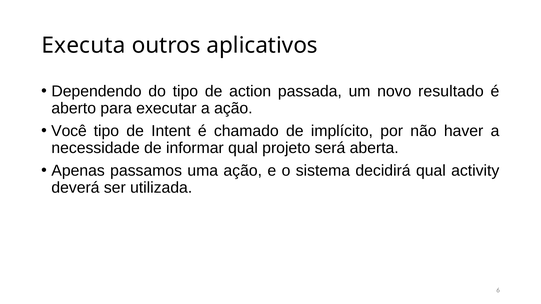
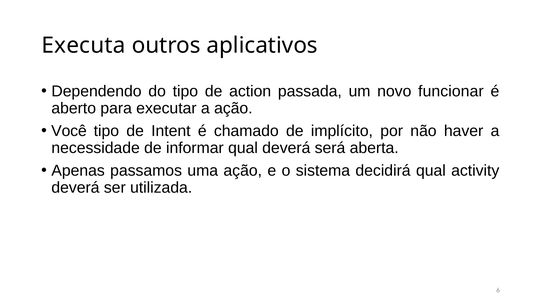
resultado: resultado -> funcionar
qual projeto: projeto -> deverá
